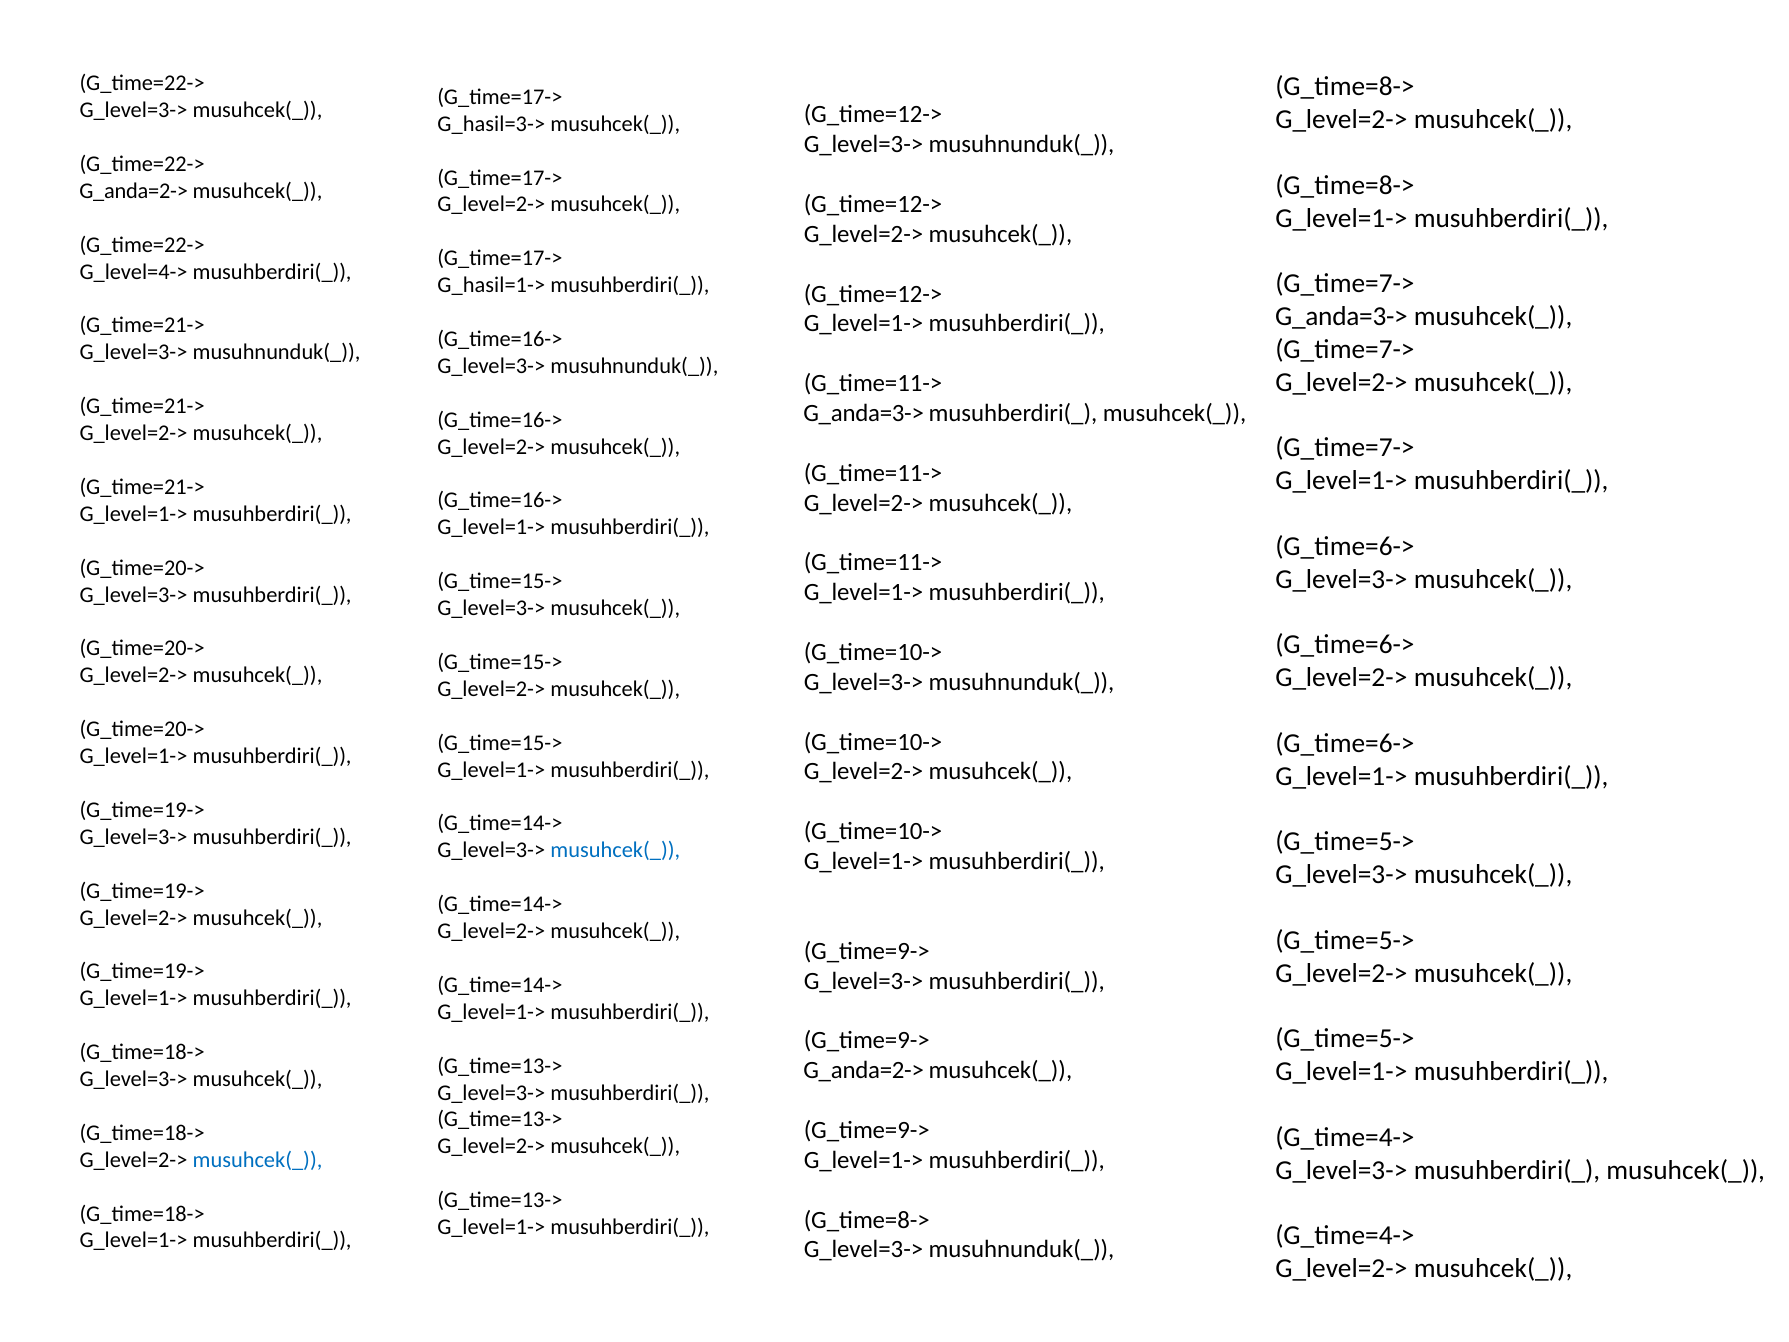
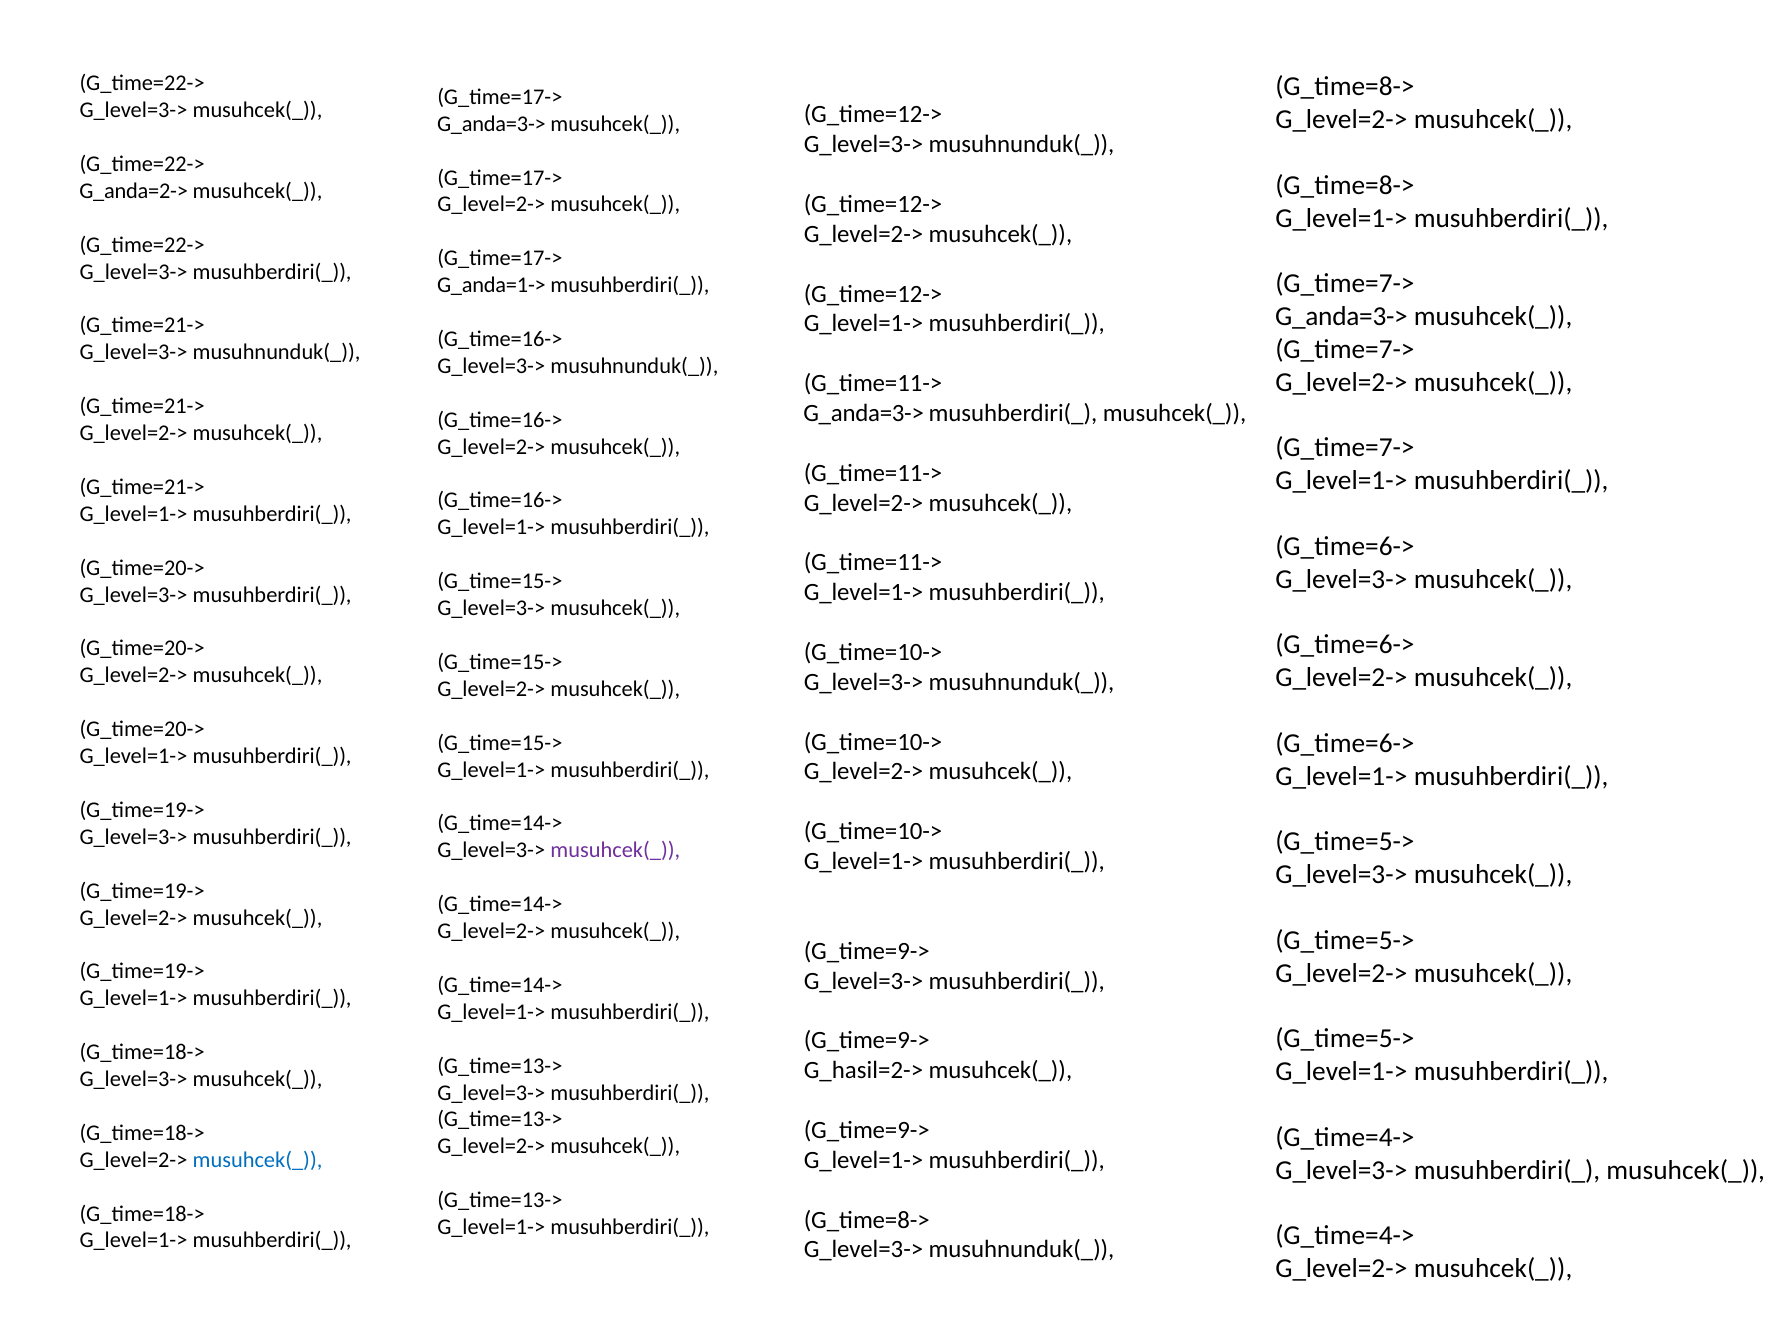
G_hasil=3-> at (491, 124): G_hasil=3-> -> G_anda=3->
G_level=4-> at (134, 272): G_level=4-> -> G_level=3->
G_hasil=1->: G_hasil=1-> -> G_anda=1->
musuhcek(_ at (615, 850) colour: blue -> purple
G_anda=2-> at (864, 1070): G_anda=2-> -> G_hasil=2->
